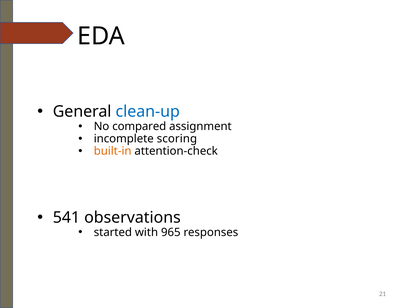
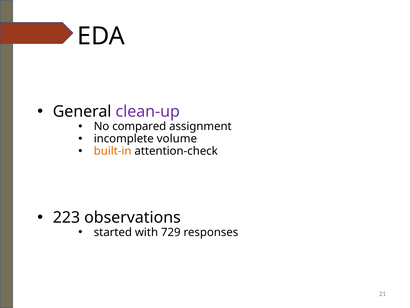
clean-up colour: blue -> purple
scoring: scoring -> volume
541: 541 -> 223
965: 965 -> 729
